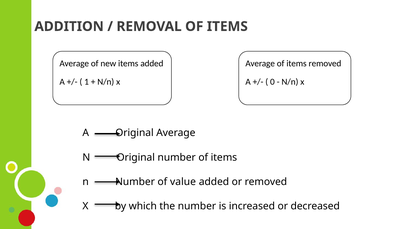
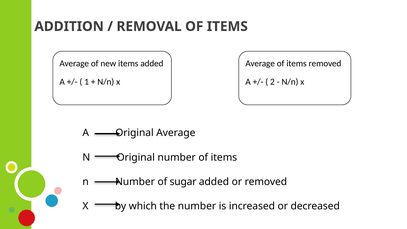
0: 0 -> 2
value: value -> sugar
